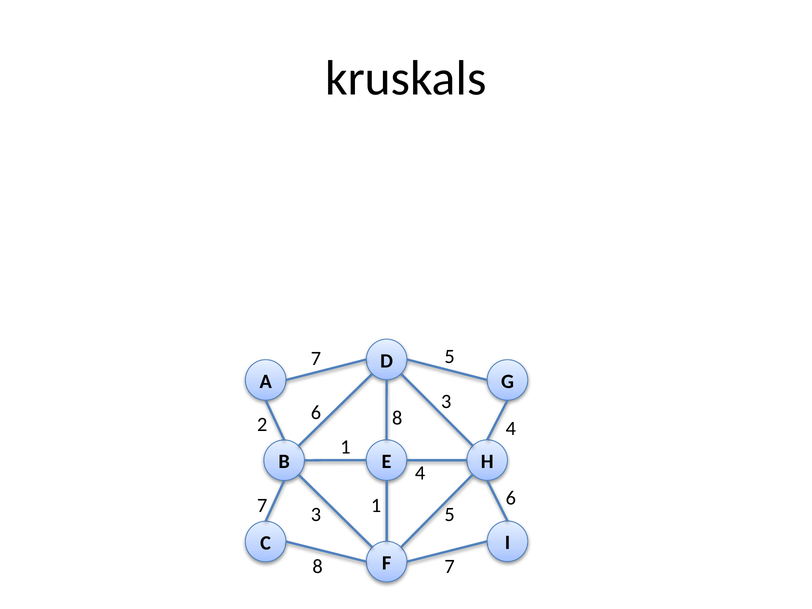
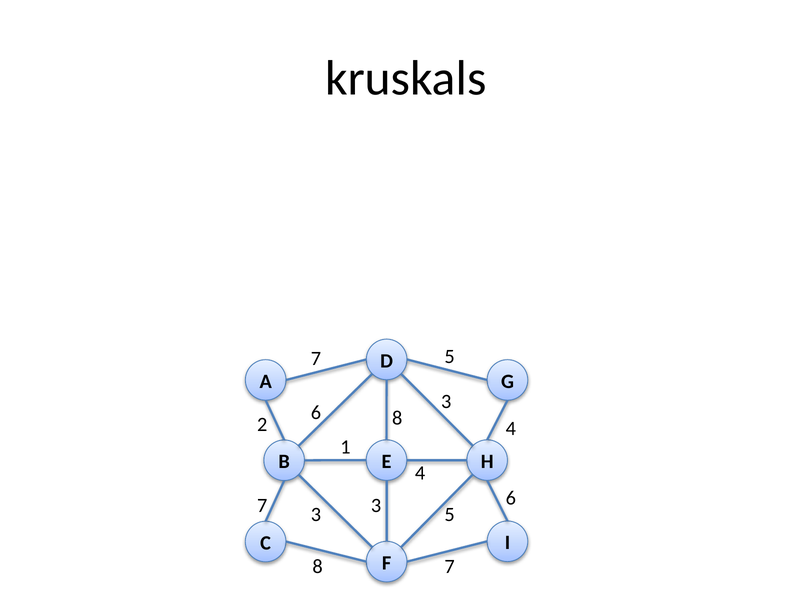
3 1: 1 -> 3
